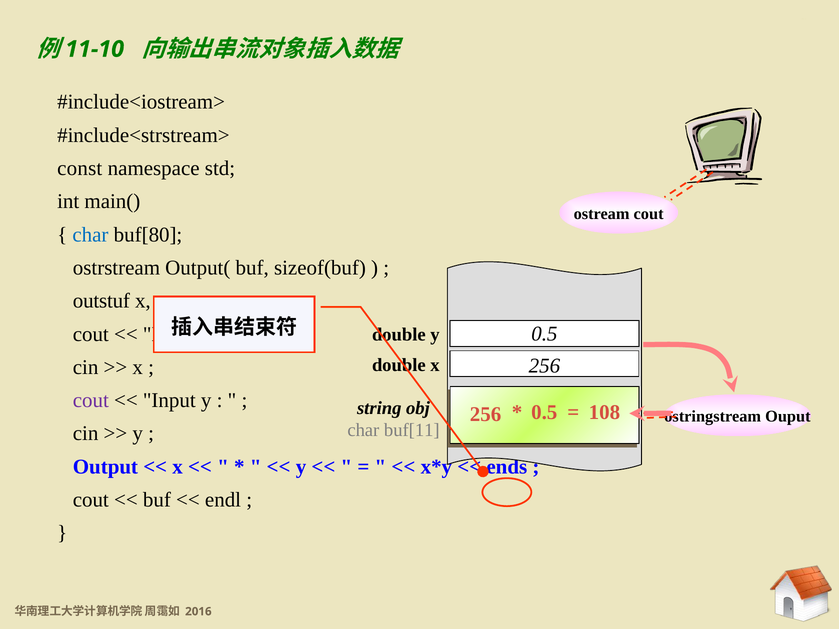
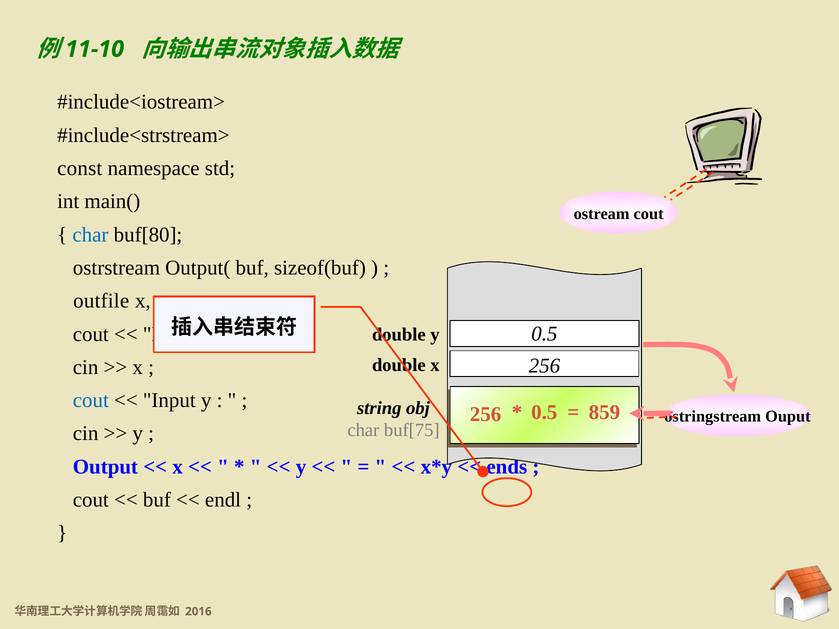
outstuf: outstuf -> outfile
cout at (91, 401) colour: purple -> blue
108: 108 -> 859
buf[11: buf[11 -> buf[75
